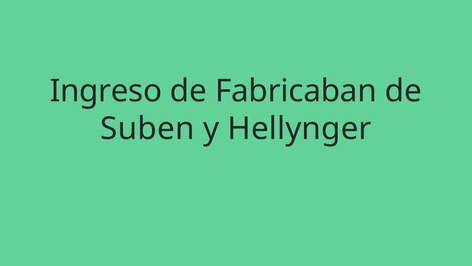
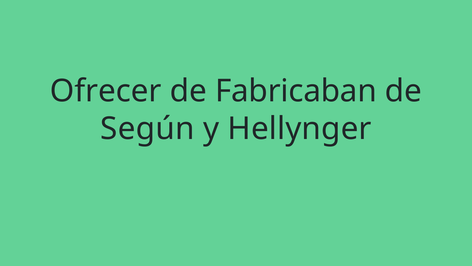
Ingreso: Ingreso -> Ofrecer
Suben: Suben -> Según
